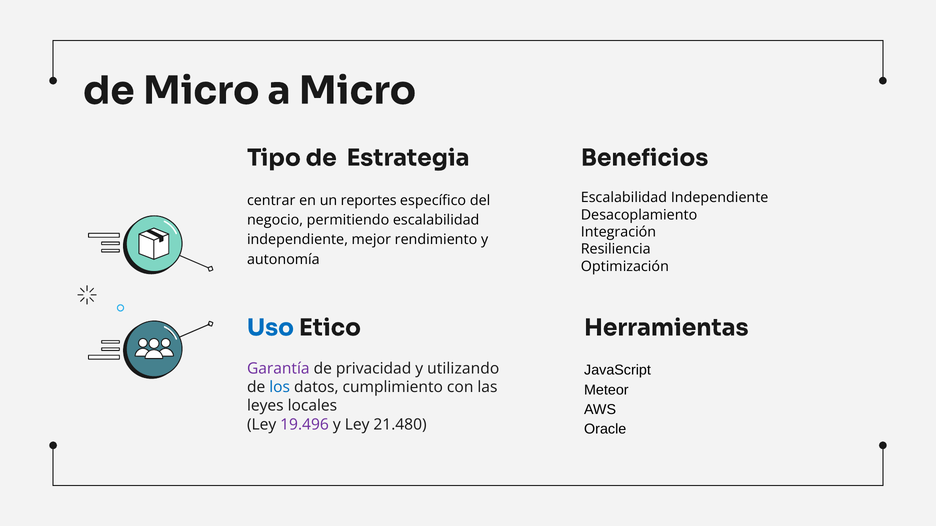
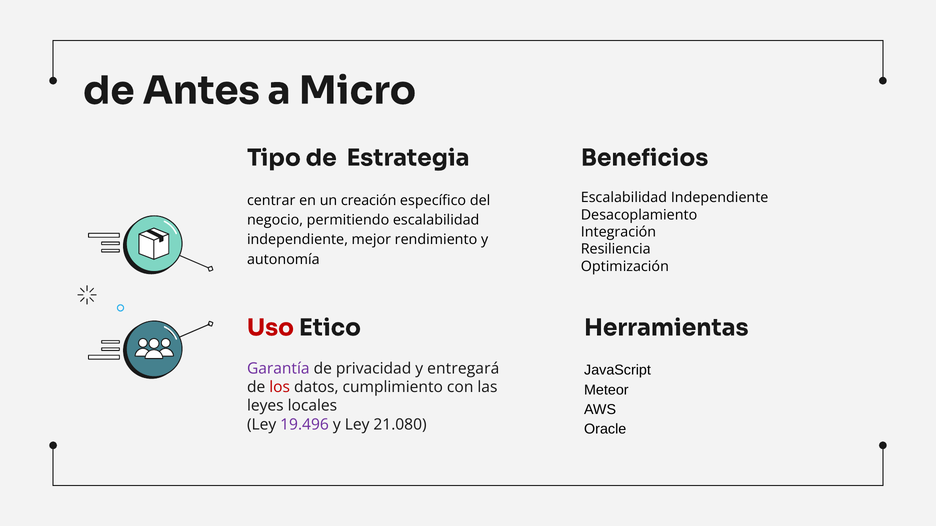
de Micro: Micro -> Antes
reportes: reportes -> creación
Uso colour: blue -> red
utilizando: utilizando -> entregará
los colour: blue -> red
21.480: 21.480 -> 21.080
